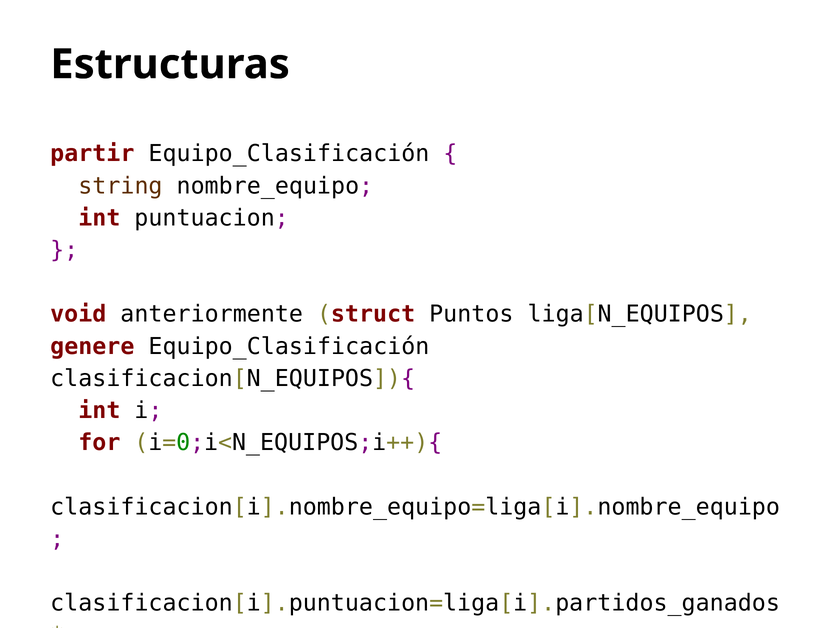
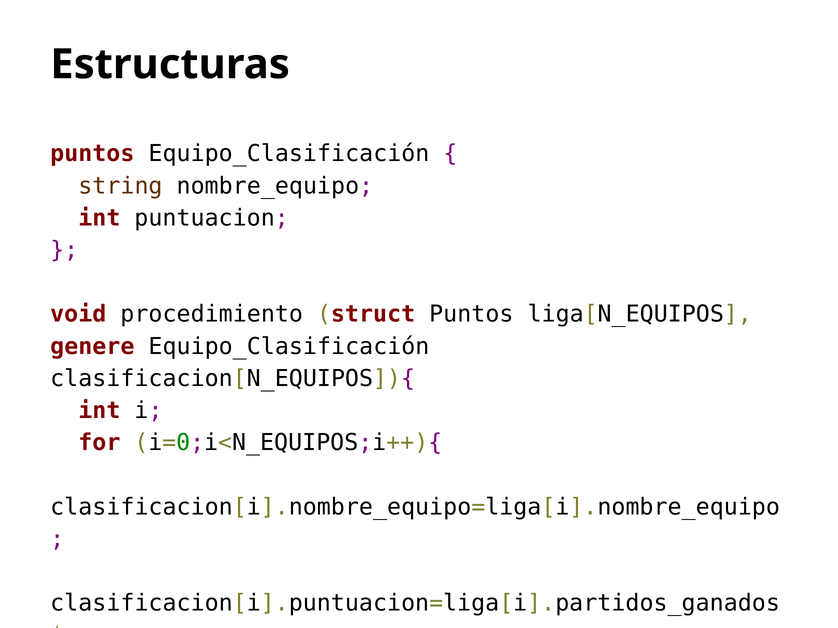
partir at (92, 154): partir -> puntos
anteriormente: anteriormente -> procedimiento
